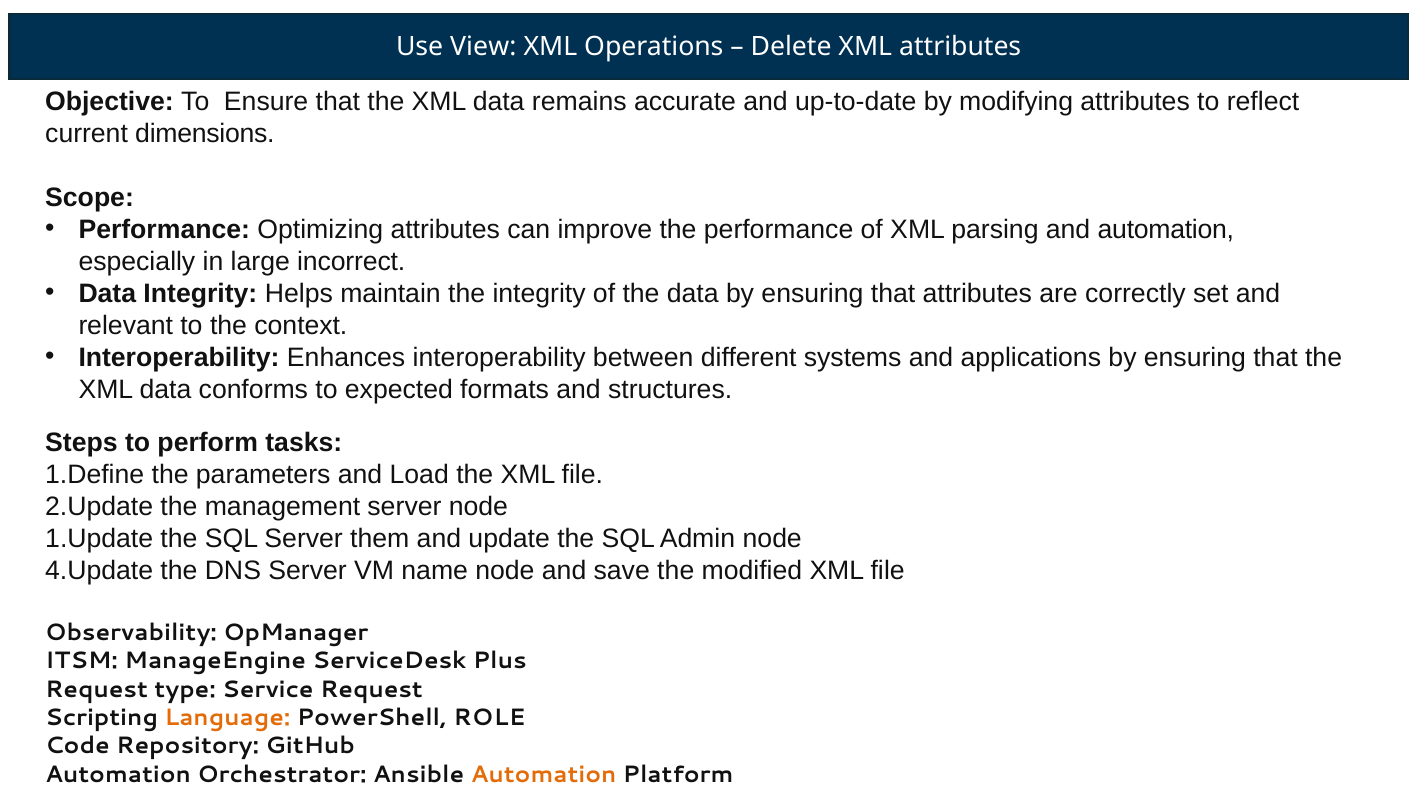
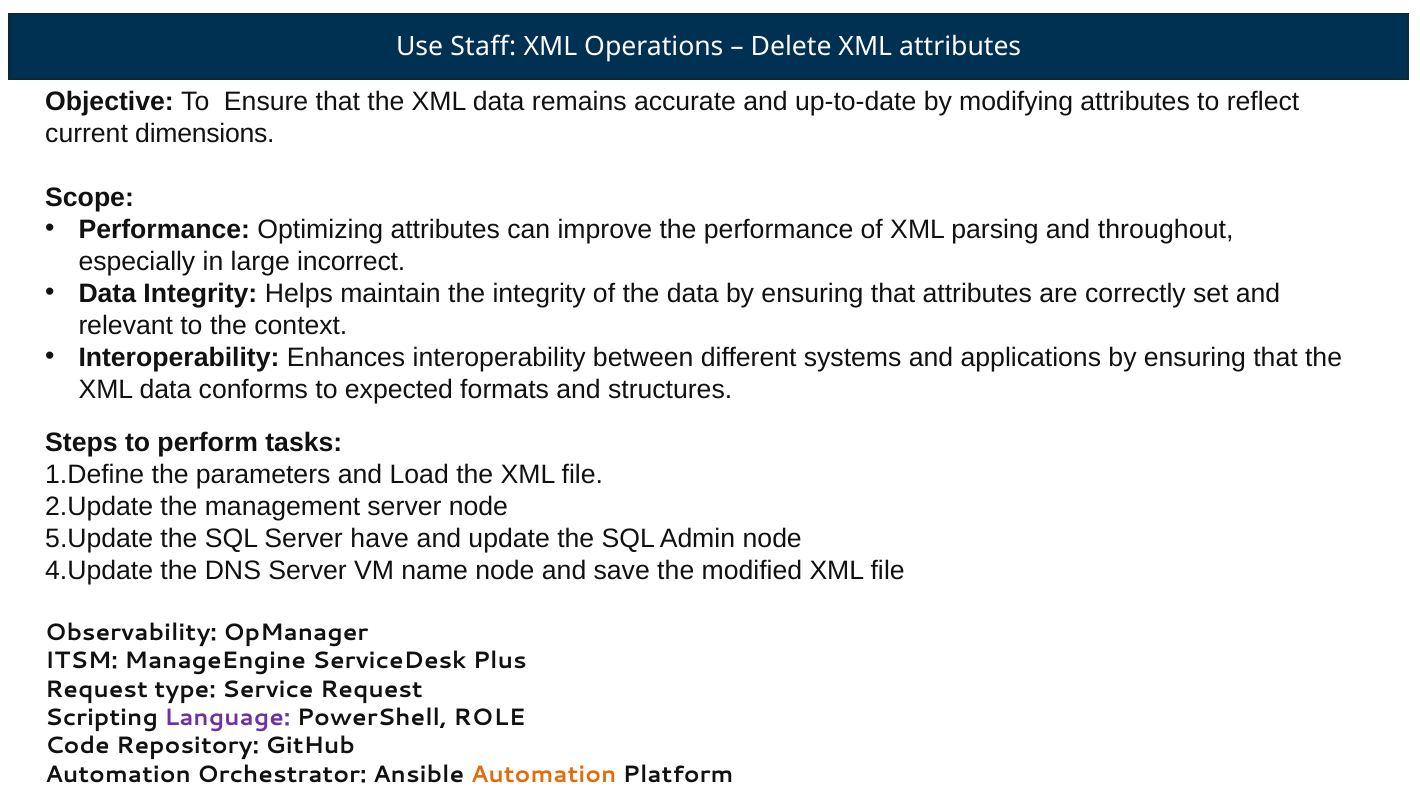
View: View -> Staff
and automation: automation -> throughout
1.Update: 1.Update -> 5.Update
them: them -> have
Language colour: orange -> purple
